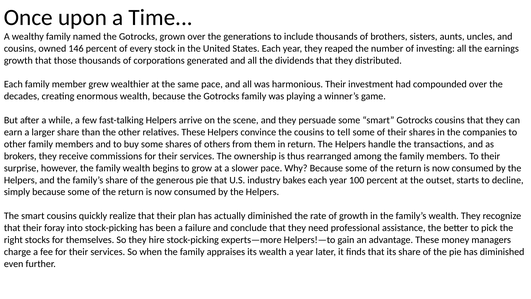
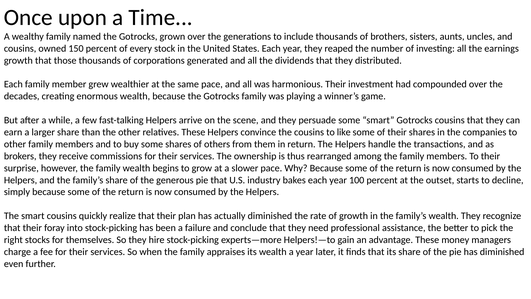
146: 146 -> 150
tell: tell -> like
